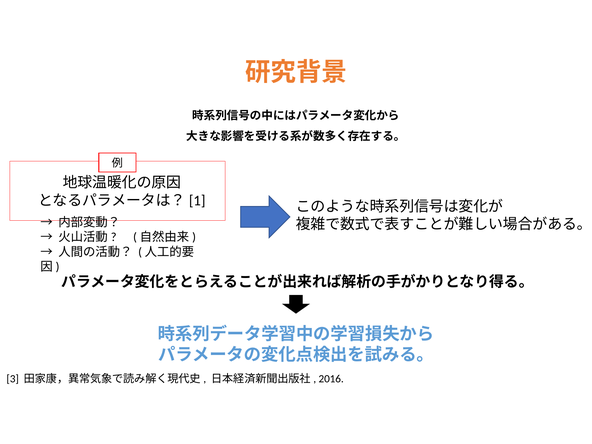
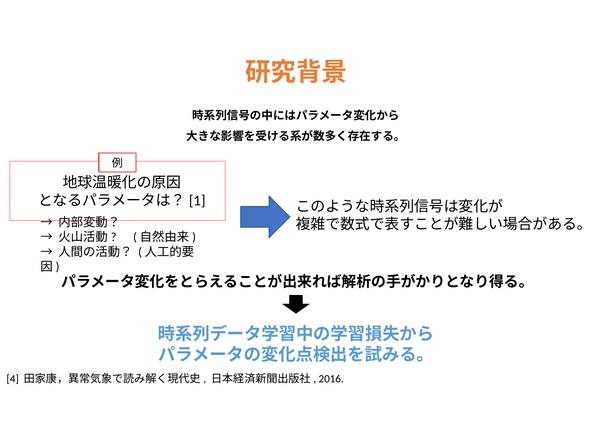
3: 3 -> 4
